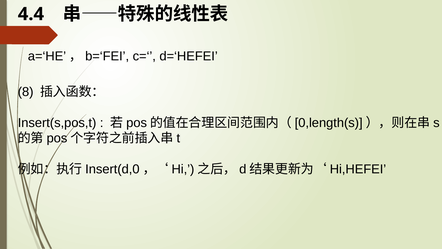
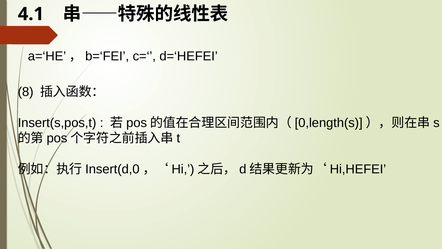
4.4: 4.4 -> 4.1
